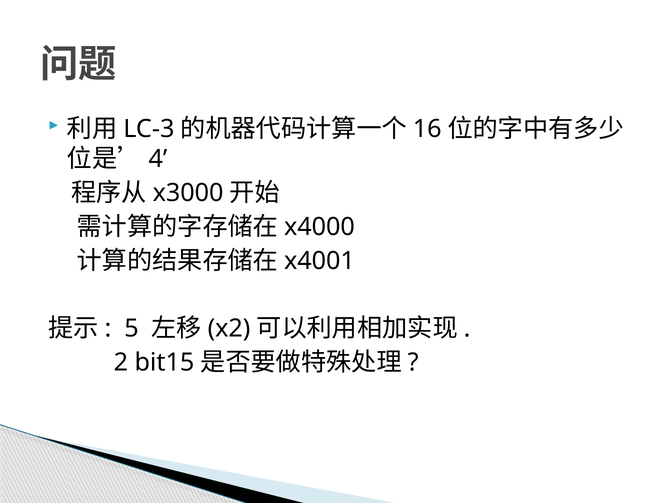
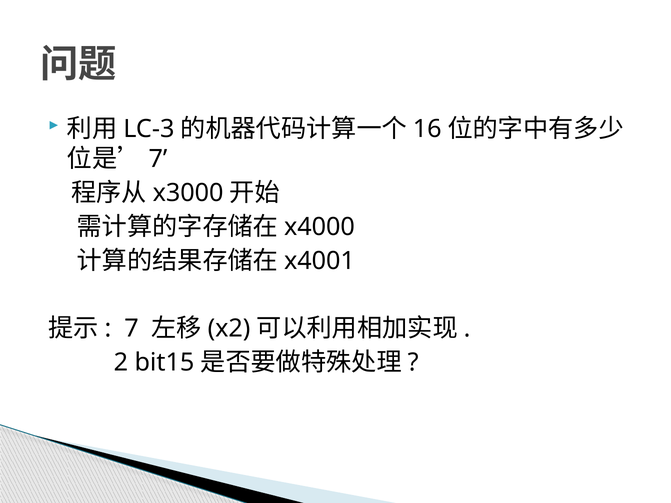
4 at (158, 159): 4 -> 7
5 at (132, 329): 5 -> 7
